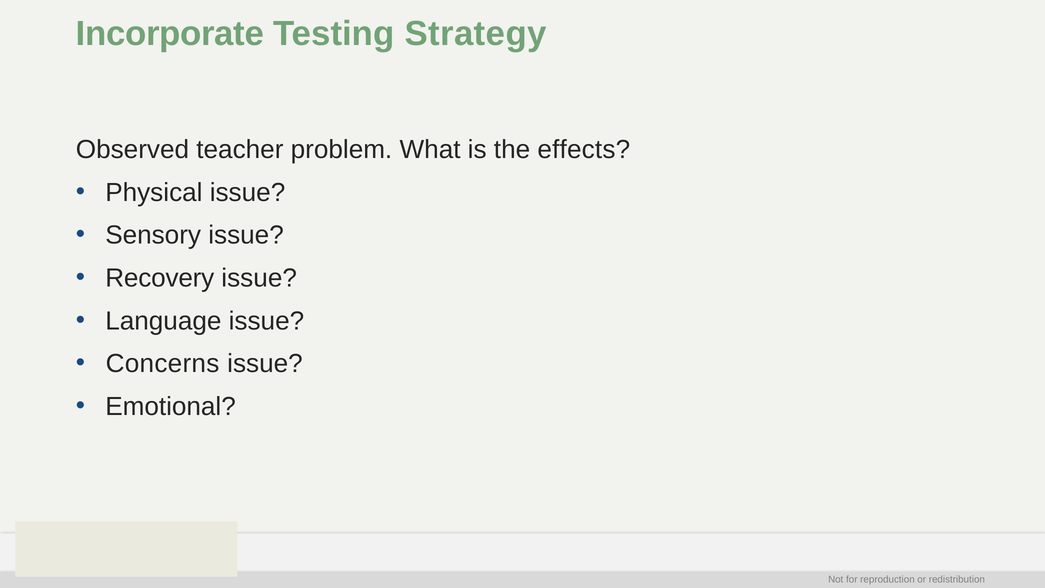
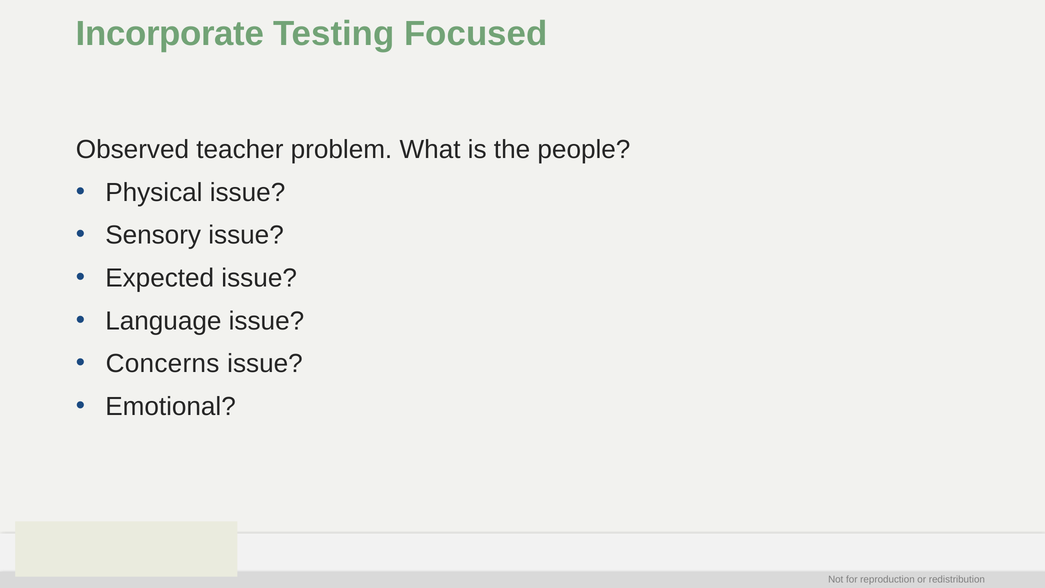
Strategy: Strategy -> Focused
effects: effects -> people
Recovery: Recovery -> Expected
